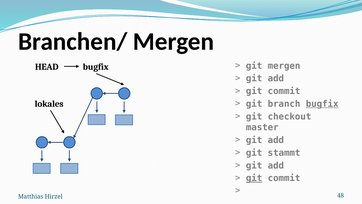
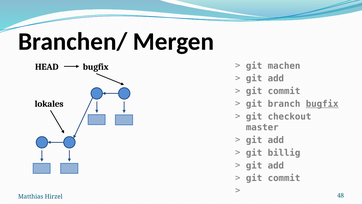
git mergen: mergen -> machen
stammt: stammt -> billig
git at (254, 178) underline: present -> none
